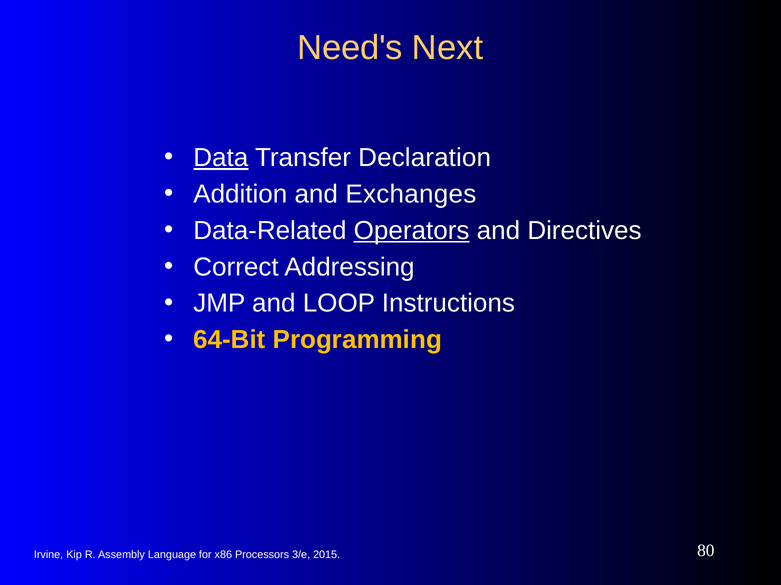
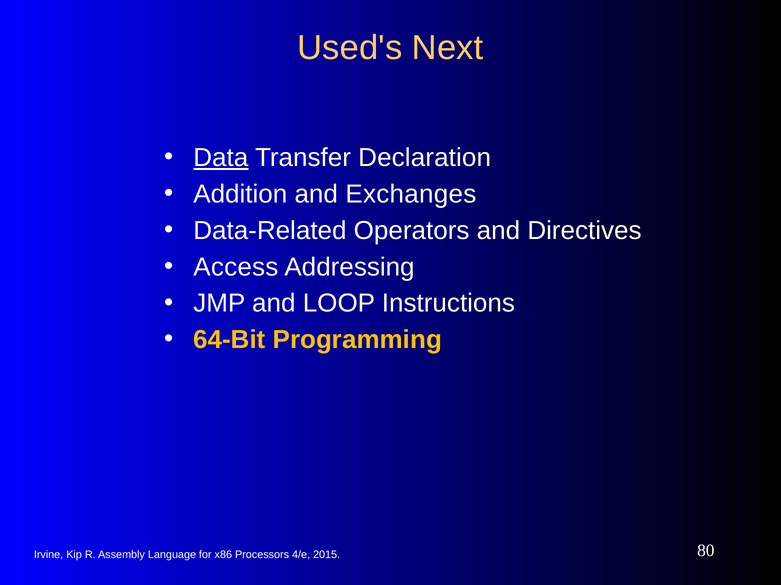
Need's: Need's -> Used's
Operators underline: present -> none
Correct: Correct -> Access
3/e: 3/e -> 4/e
